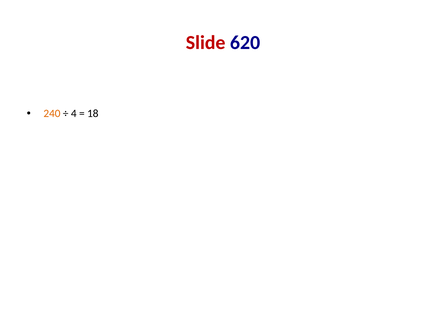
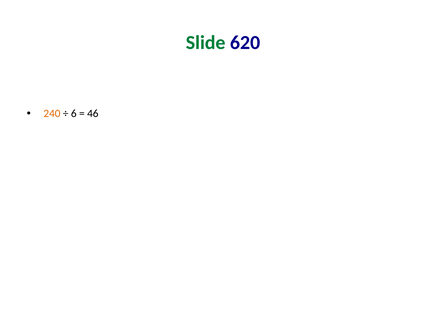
Slide colour: red -> green
4: 4 -> 6
18: 18 -> 46
